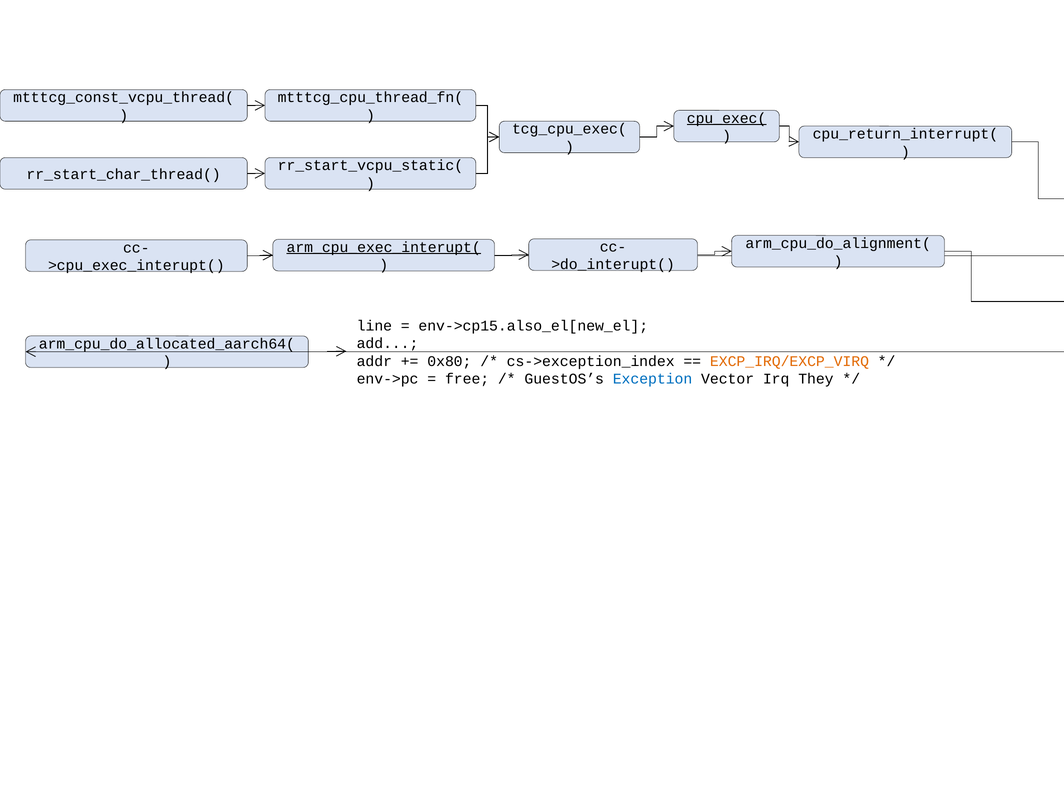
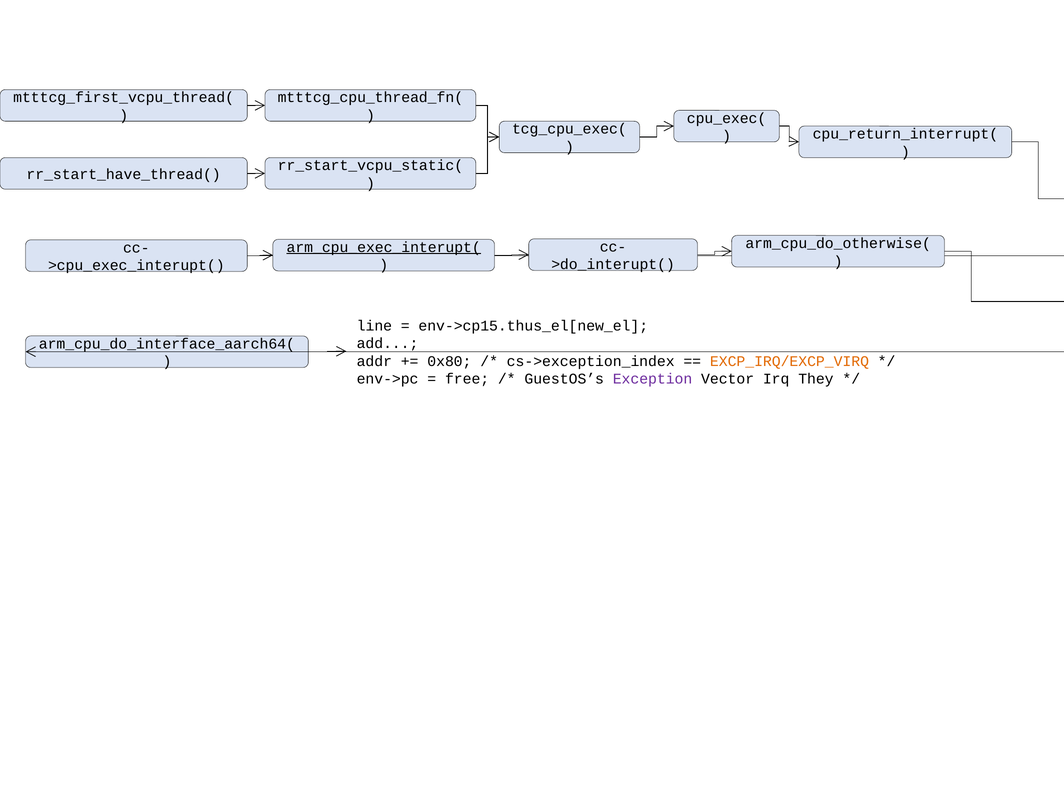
mtttcg_const_vcpu_thread(: mtttcg_const_vcpu_thread( -> mtttcg_first_vcpu_thread(
cpu_exec( underline: present -> none
rr_start_char_thread(: rr_start_char_thread( -> rr_start_have_thread(
arm_cpu_do_alignment(: arm_cpu_do_alignment( -> arm_cpu_do_otherwise(
env->cp15.also_el[new_el: env->cp15.also_el[new_el -> env->cp15.thus_el[new_el
arm_cpu_do_allocated_aarch64(: arm_cpu_do_allocated_aarch64( -> arm_cpu_do_interface_aarch64(
Exception colour: blue -> purple
